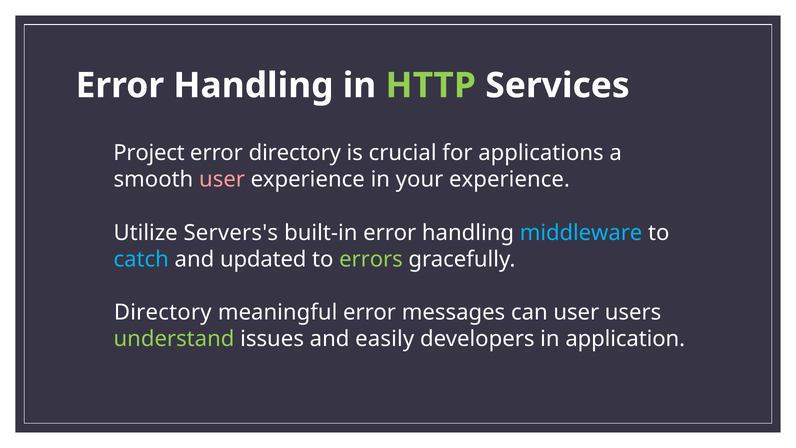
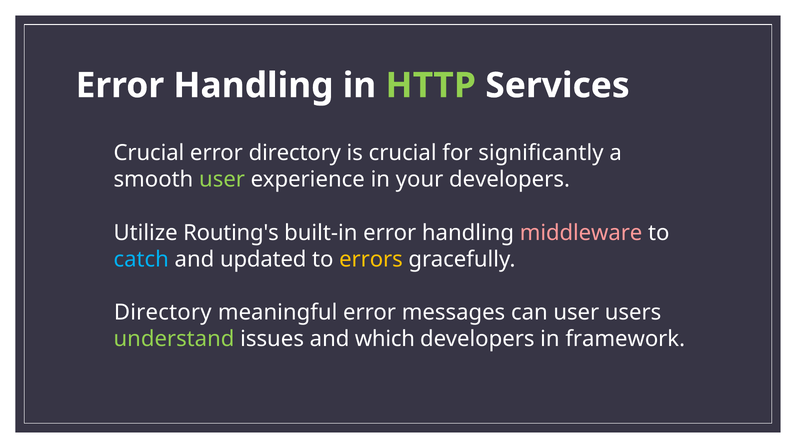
Project at (149, 153): Project -> Crucial
applications: applications -> significantly
user at (222, 180) colour: pink -> light green
your experience: experience -> developers
Servers's: Servers's -> Routing's
middleware colour: light blue -> pink
errors colour: light green -> yellow
easily: easily -> which
application: application -> framework
